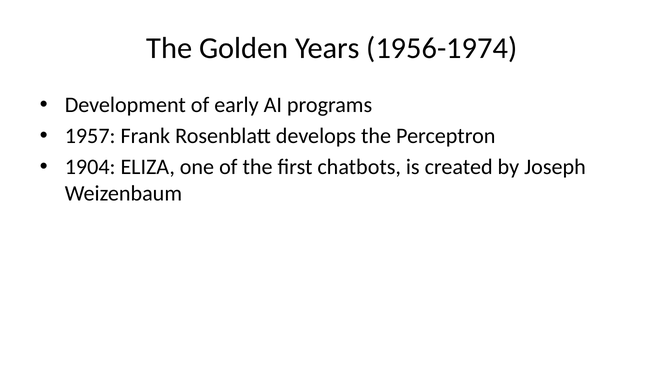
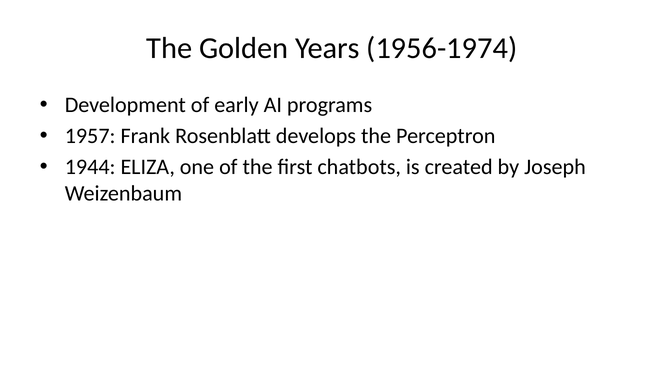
1904: 1904 -> 1944
